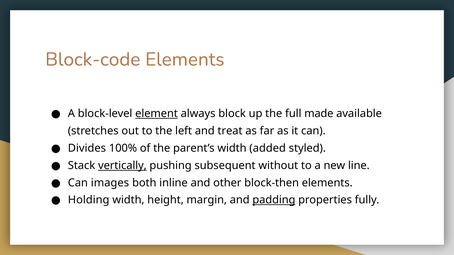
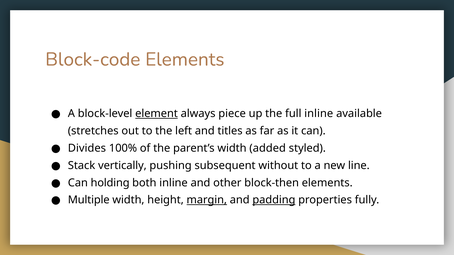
block: block -> piece
full made: made -> inline
treat: treat -> titles
vertically underline: present -> none
images: images -> holding
Holding: Holding -> Multiple
margin underline: none -> present
